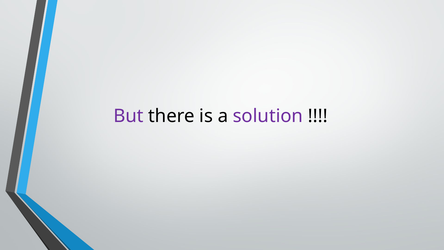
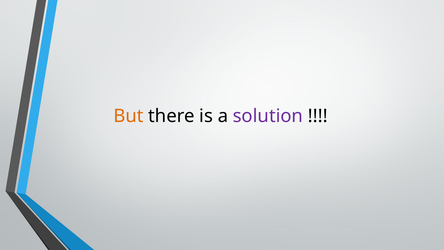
But colour: purple -> orange
